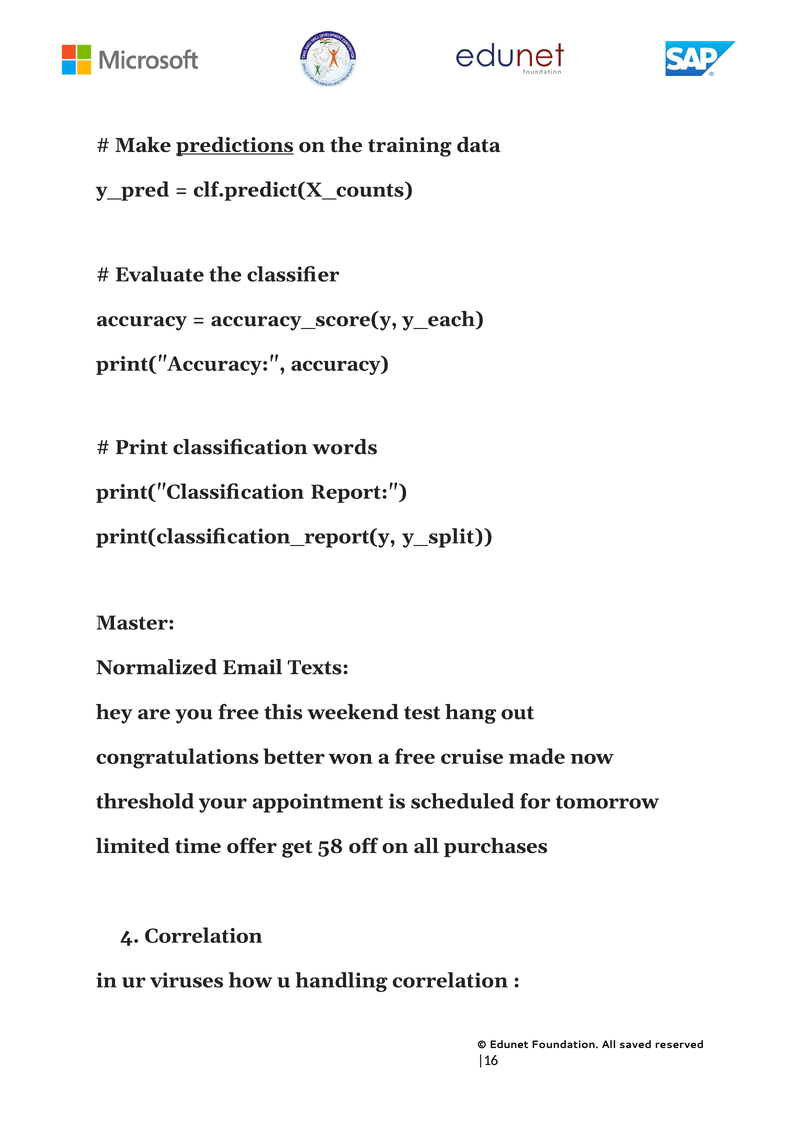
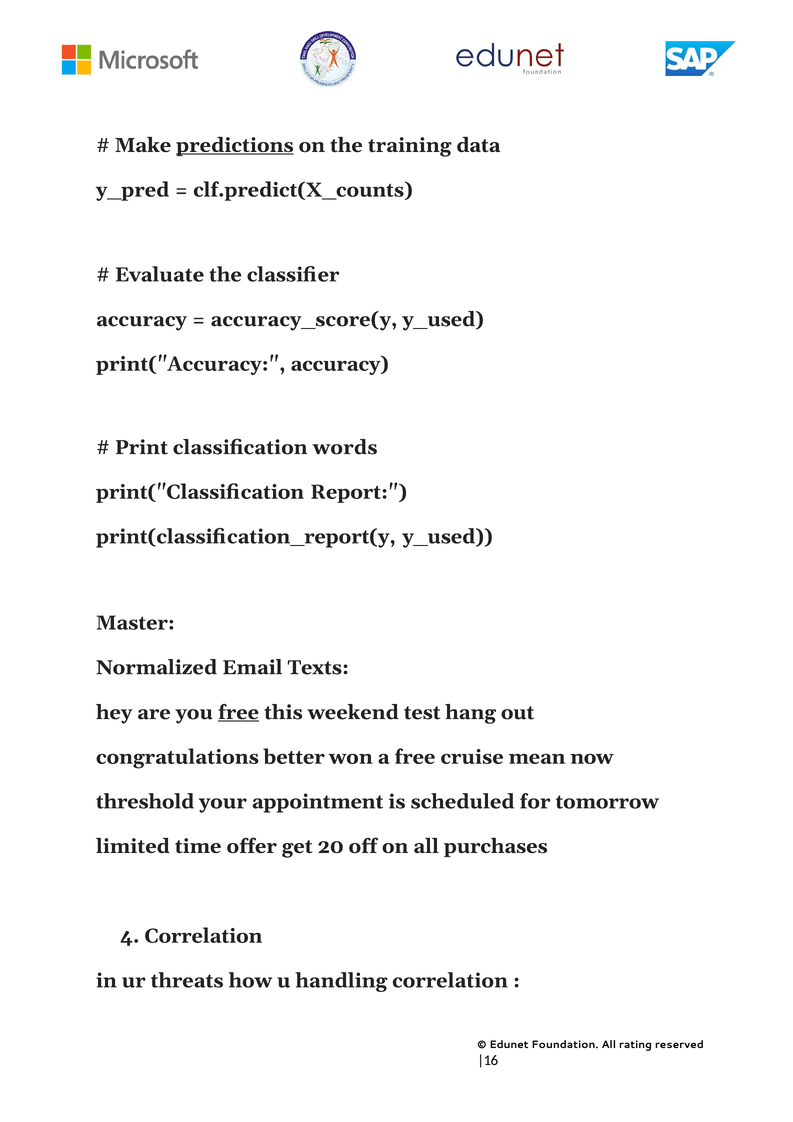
accuracy_score(y y_each: y_each -> y_used
print(classification_report(y y_split: y_split -> y_used
free at (239, 713) underline: none -> present
made: made -> mean
58: 58 -> 20
viruses: viruses -> threats
saved: saved -> rating
